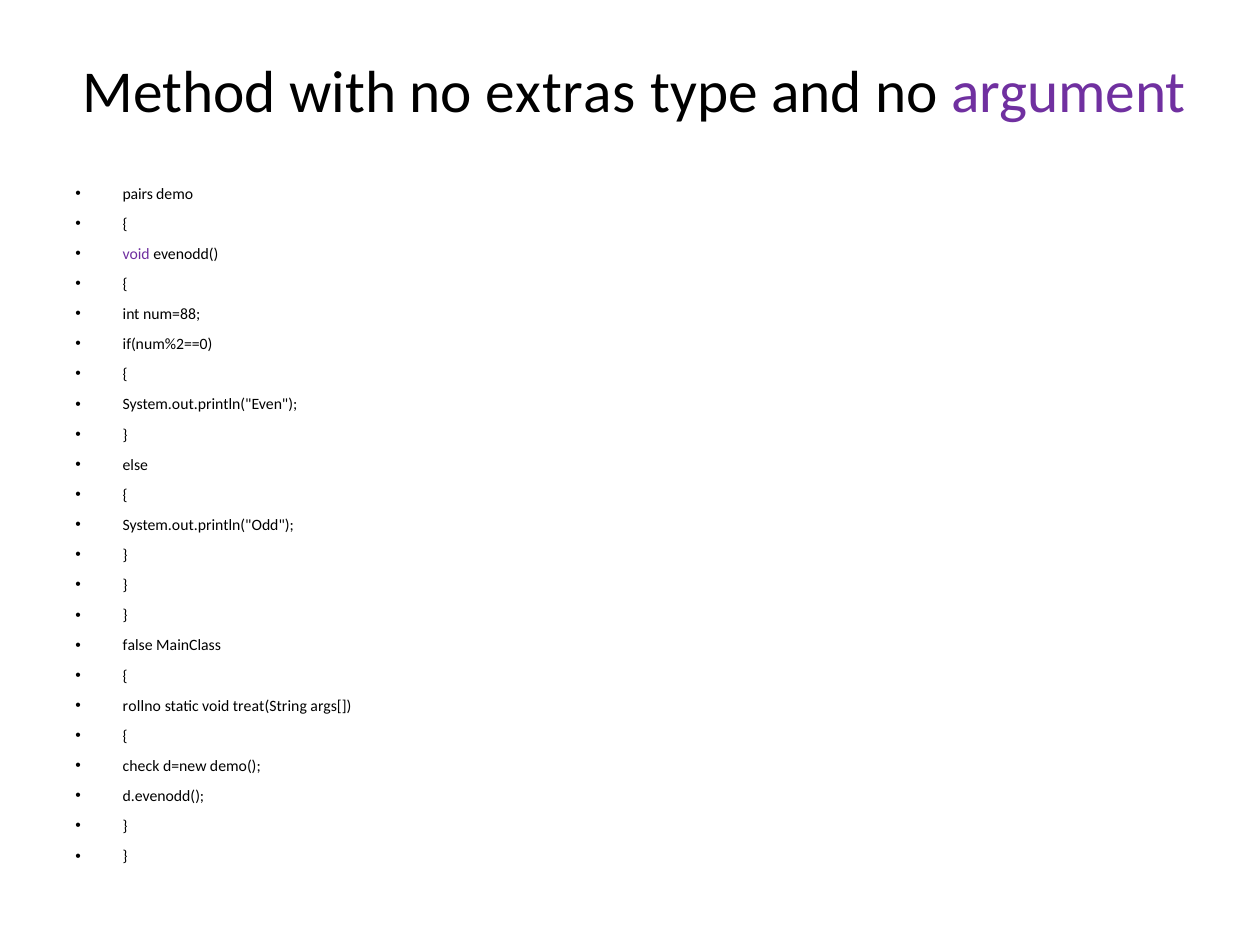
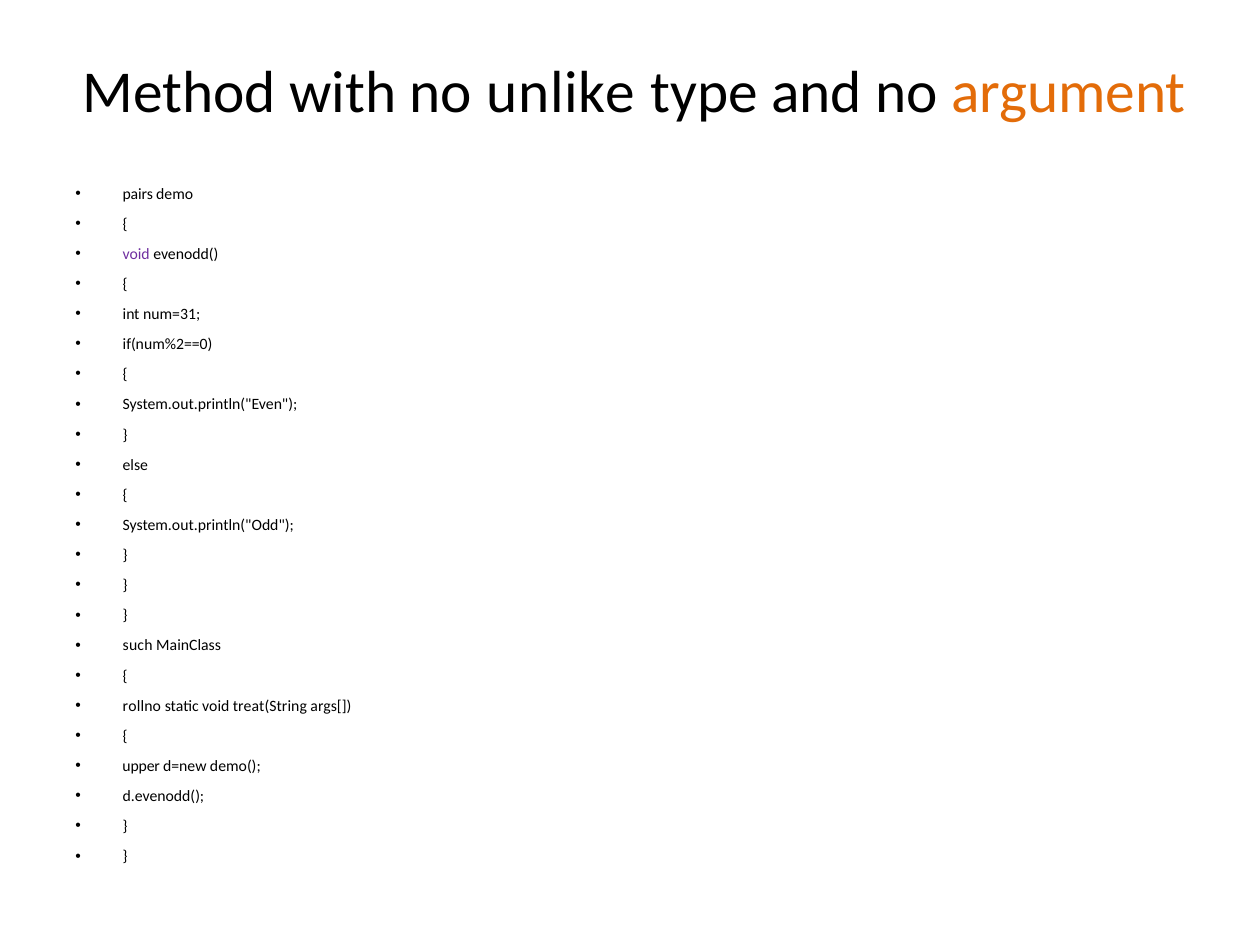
extras: extras -> unlike
argument colour: purple -> orange
num=88: num=88 -> num=31
false: false -> such
check: check -> upper
